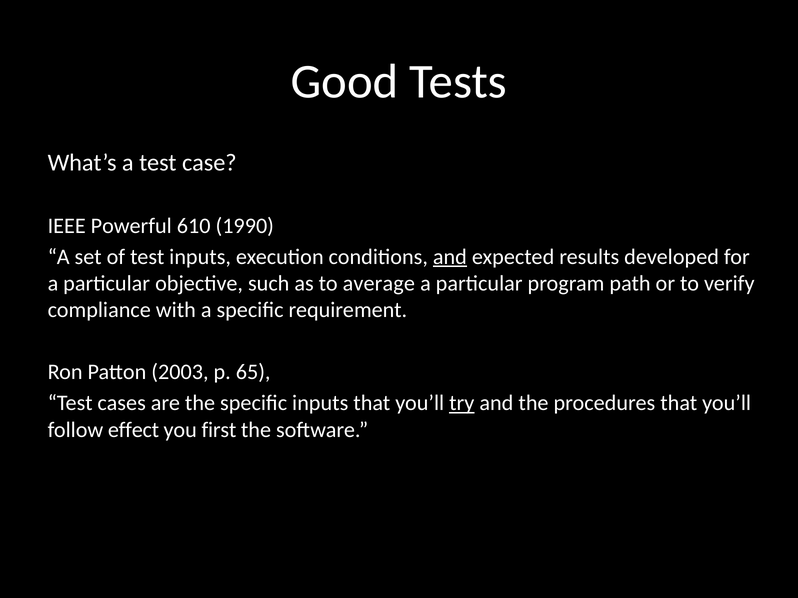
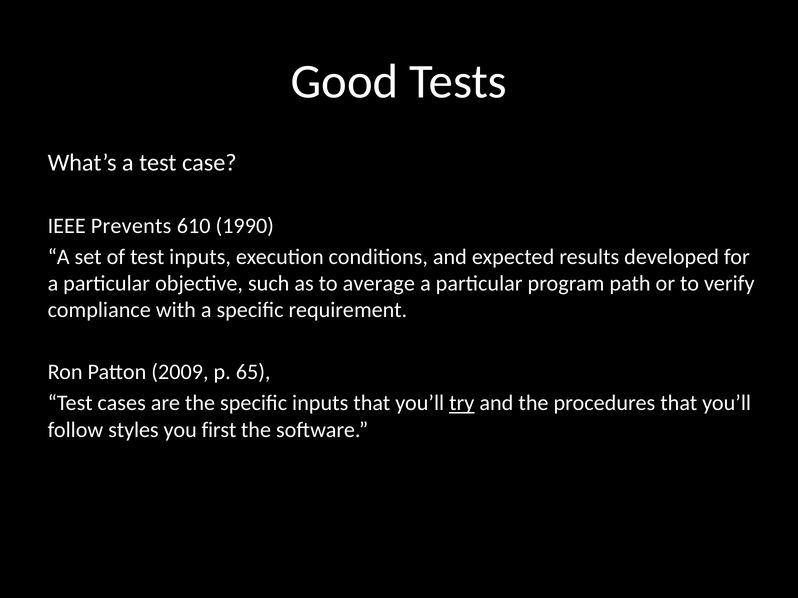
Powerful: Powerful -> Prevents
and at (450, 257) underline: present -> none
2003: 2003 -> 2009
effect: effect -> styles
